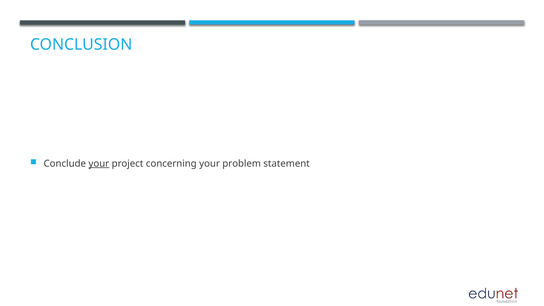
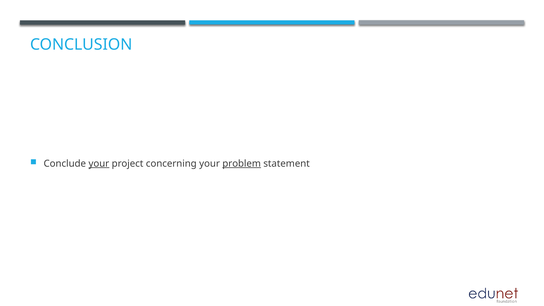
problem underline: none -> present
